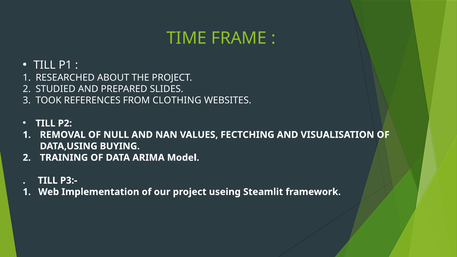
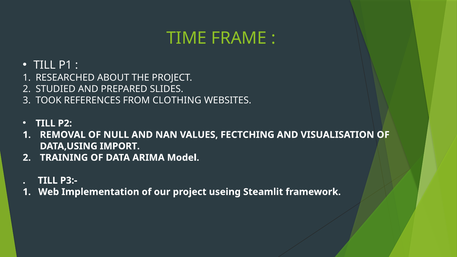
BUYING: BUYING -> IMPORT
